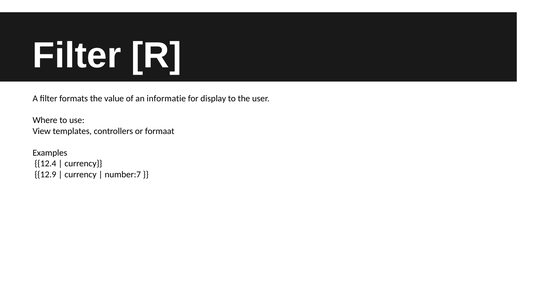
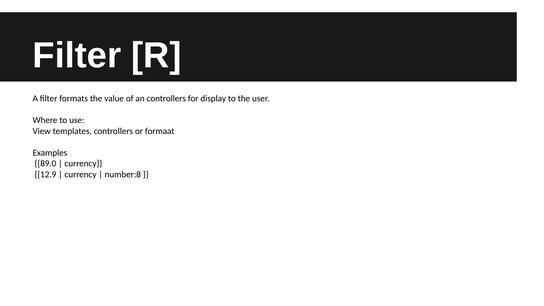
an informatie: informatie -> controllers
12.4: 12.4 -> 89.0
number:7: number:7 -> number:8
